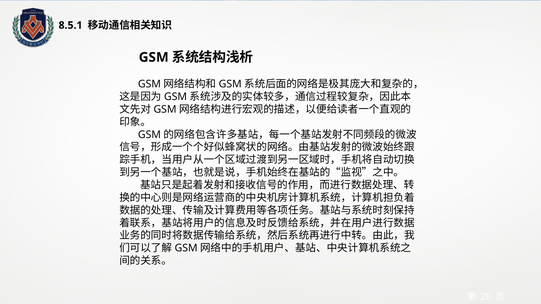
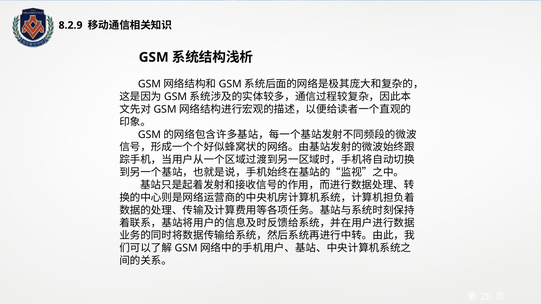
8.5.1: 8.5.1 -> 8.2.9
